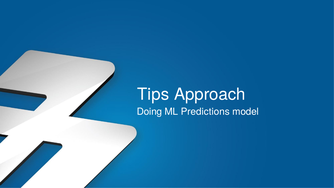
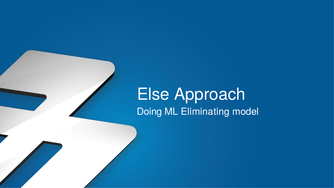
Tips: Tips -> Else
Predictions: Predictions -> Eliminating
